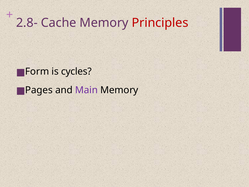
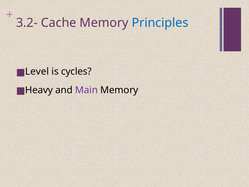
2.8-: 2.8- -> 3.2-
Principles colour: red -> blue
Form: Form -> Level
Pages: Pages -> Heavy
